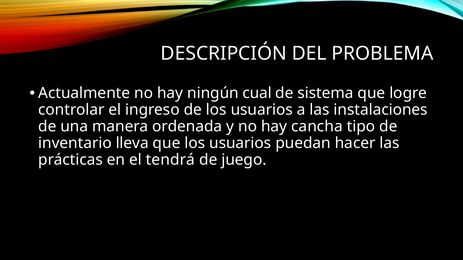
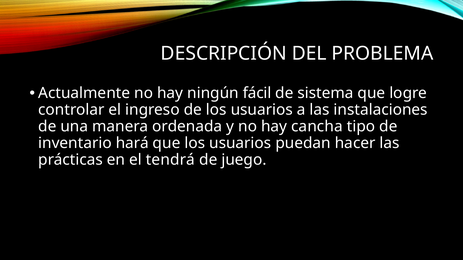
cual: cual -> fácil
lleva: lleva -> hará
